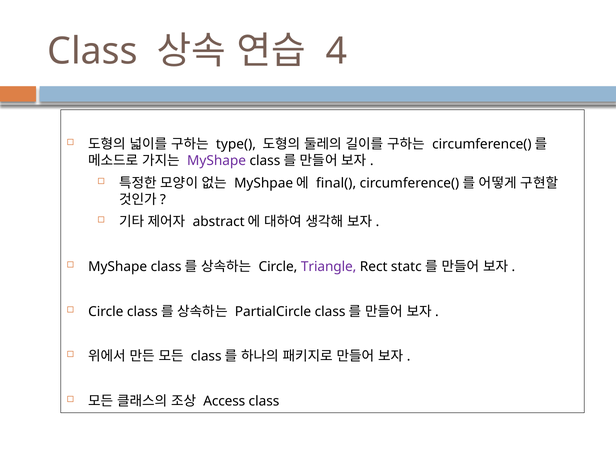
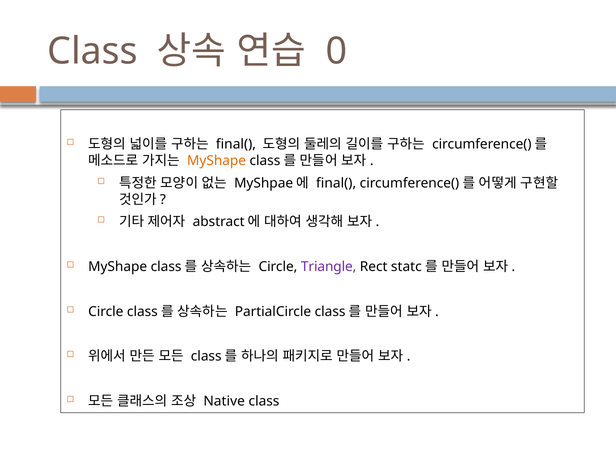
4: 4 -> 0
type( at (236, 144): type( -> final(
MyShape at (217, 161) colour: purple -> orange
Access: Access -> Native
